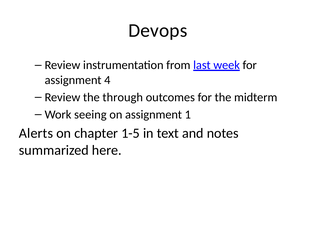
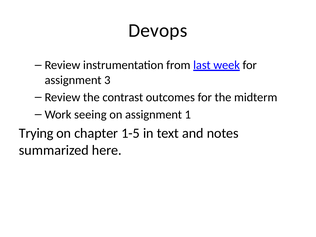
4: 4 -> 3
through: through -> contrast
Alerts: Alerts -> Trying
